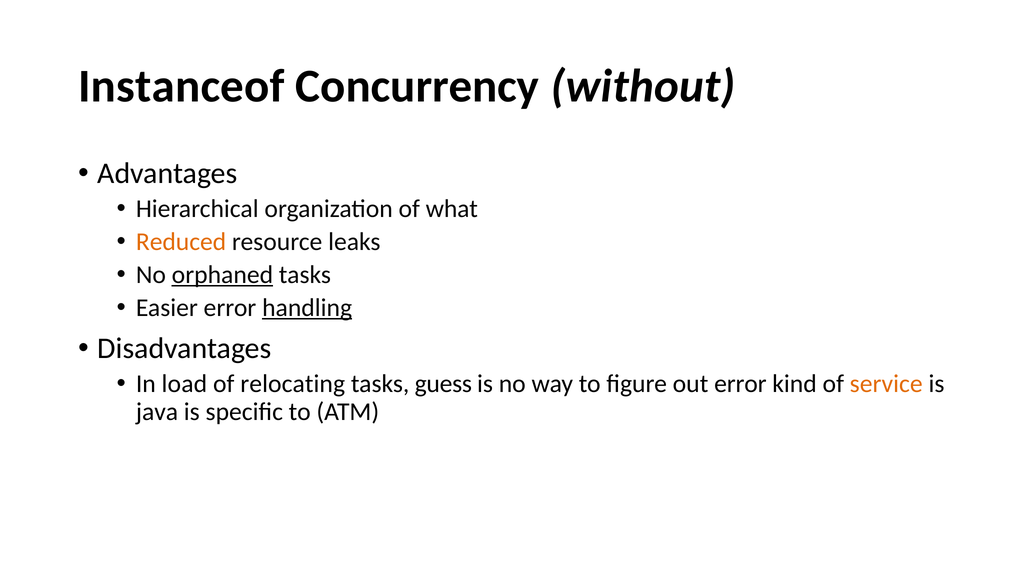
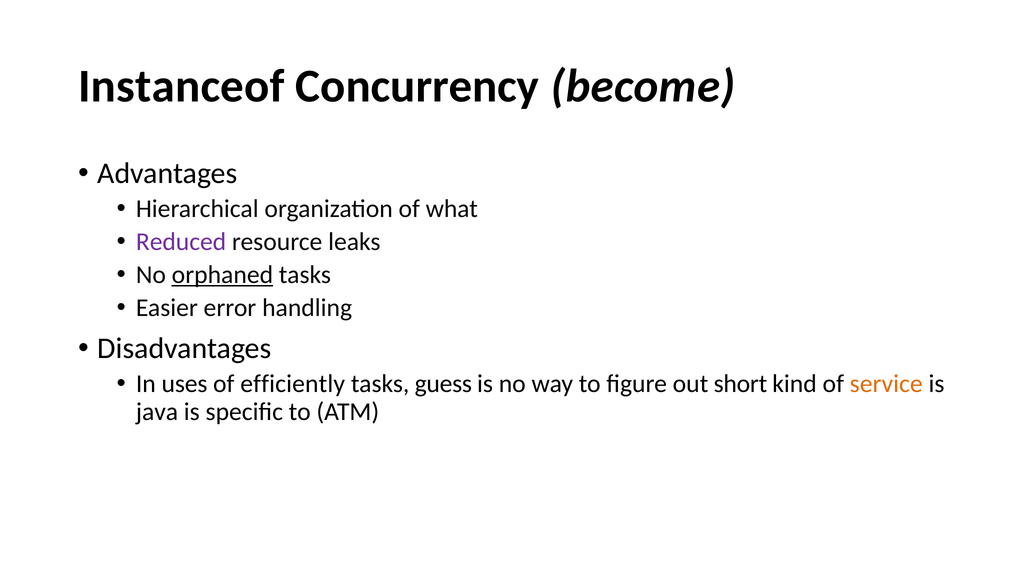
without: without -> become
Reduced colour: orange -> purple
handling underline: present -> none
load: load -> uses
relocating: relocating -> efficiently
out error: error -> short
